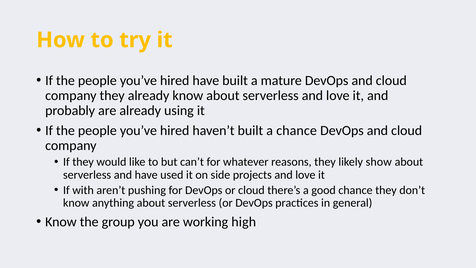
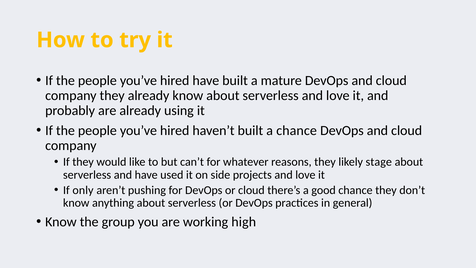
show: show -> stage
with: with -> only
